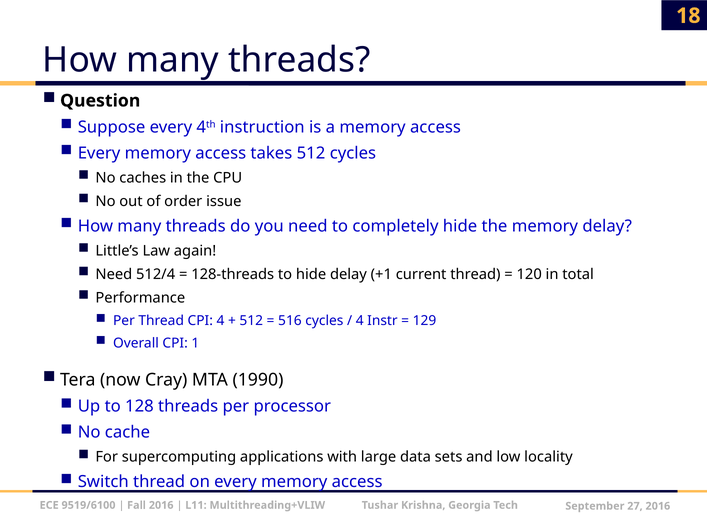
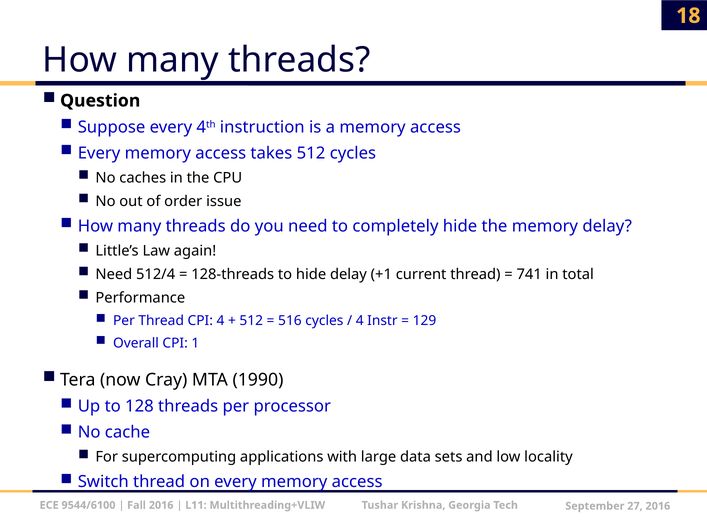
120: 120 -> 741
9519/6100: 9519/6100 -> 9544/6100
